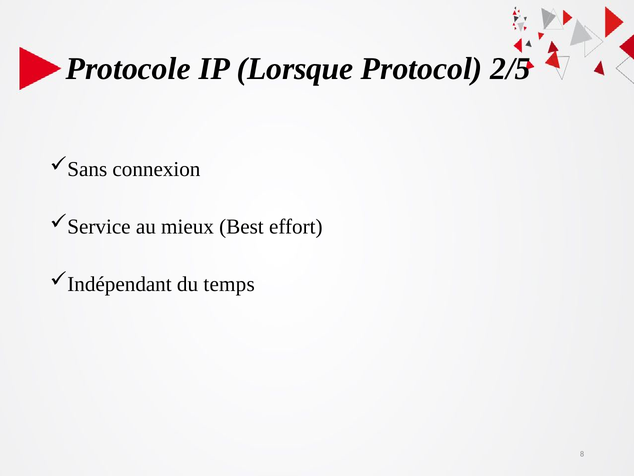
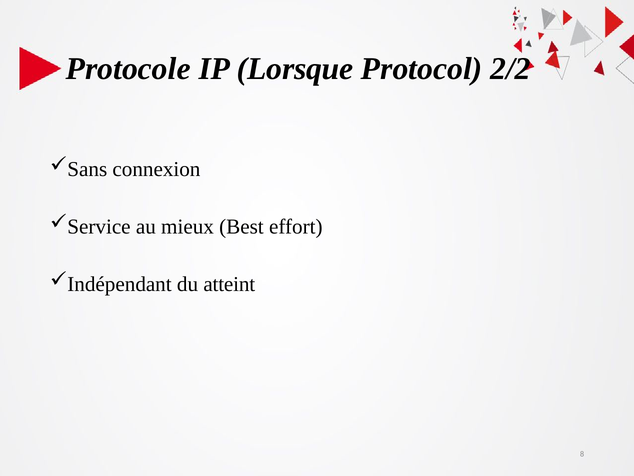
2/5: 2/5 -> 2/2
temps: temps -> atteint
